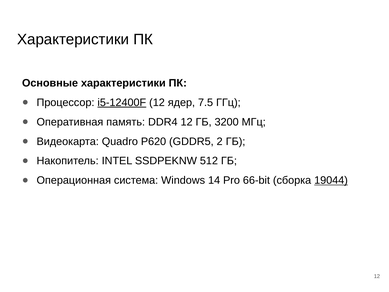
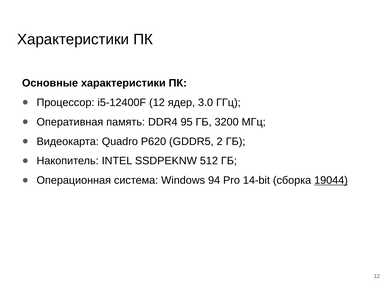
i5-12400F underline: present -> none
7.5: 7.5 -> 3.0
DDR4 12: 12 -> 95
14: 14 -> 94
66-bit: 66-bit -> 14-bit
